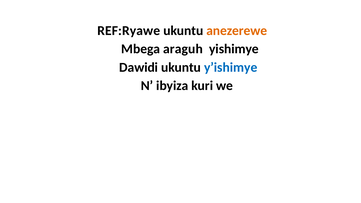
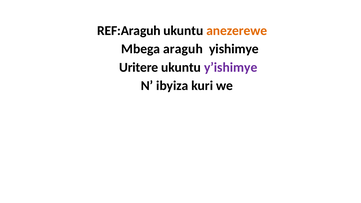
REF:Ryawe: REF:Ryawe -> REF:Araguh
Dawidi: Dawidi -> Uritere
y’ishimye colour: blue -> purple
